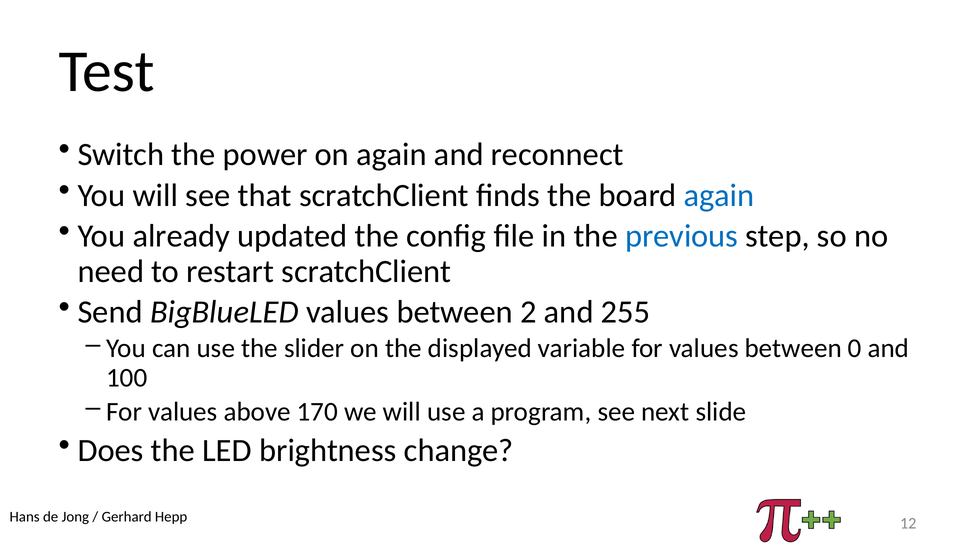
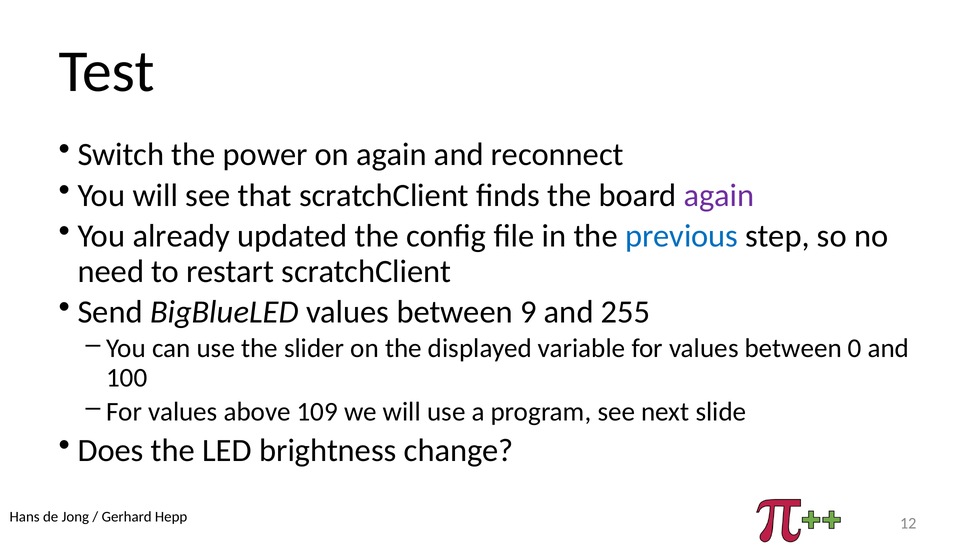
again at (719, 196) colour: blue -> purple
2: 2 -> 9
170: 170 -> 109
